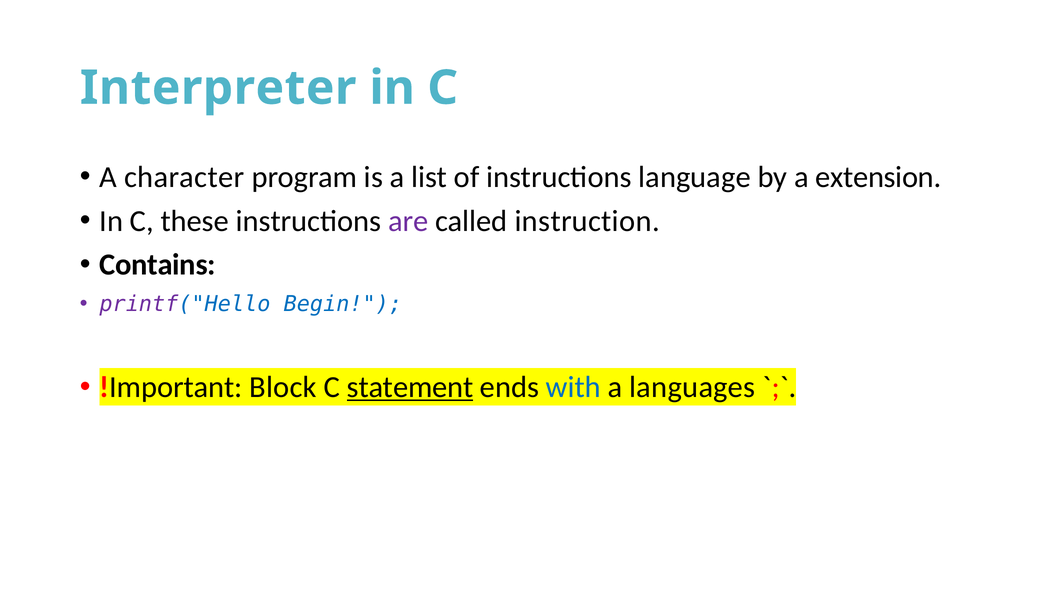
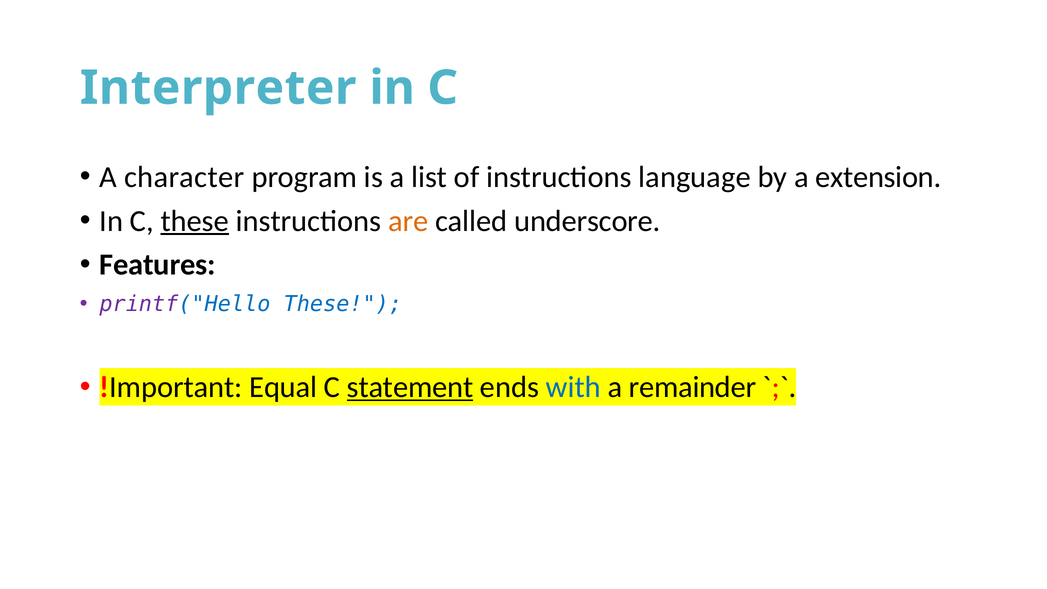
these at (195, 221) underline: none -> present
are colour: purple -> orange
instruction: instruction -> underscore
Contains: Contains -> Features
printf("Hello Begin: Begin -> These
Block: Block -> Equal
languages: languages -> remainder
